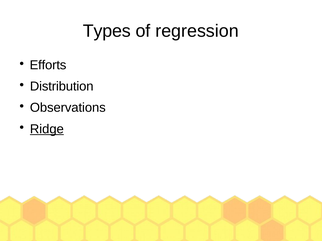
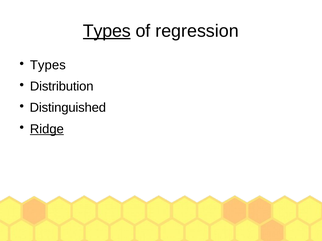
Types at (107, 31) underline: none -> present
Efforts at (48, 65): Efforts -> Types
Observations: Observations -> Distinguished
